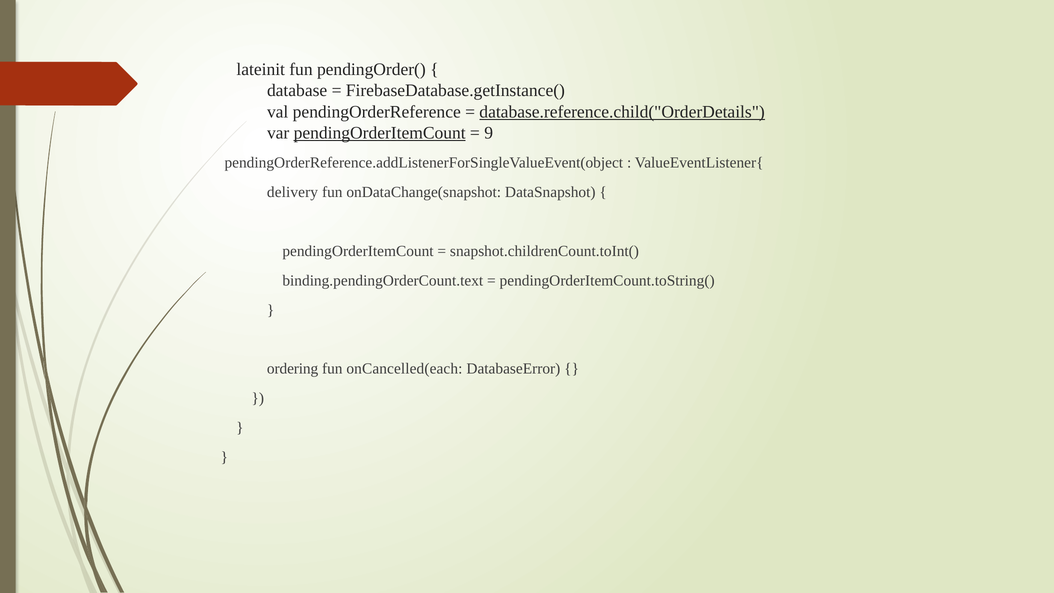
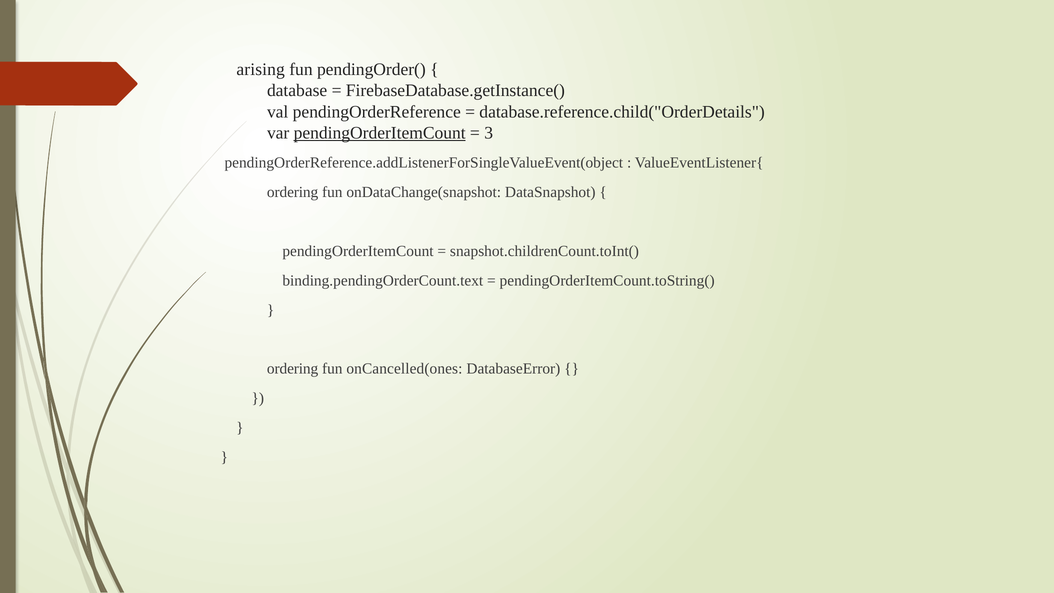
lateinit: lateinit -> arising
database.reference.child("OrderDetails underline: present -> none
9: 9 -> 3
delivery at (293, 192): delivery -> ordering
onCancelled(each: onCancelled(each -> onCancelled(ones
